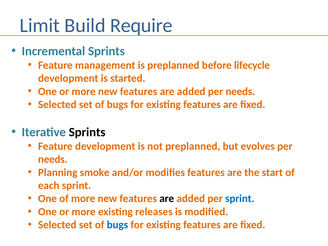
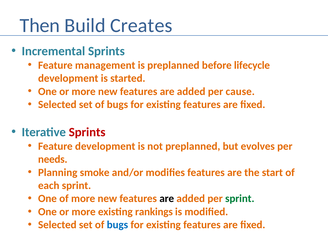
Limit: Limit -> Then
Require: Require -> Creates
added per needs: needs -> cause
Sprints at (87, 132) colour: black -> red
sprint at (240, 199) colour: blue -> green
releases: releases -> rankings
